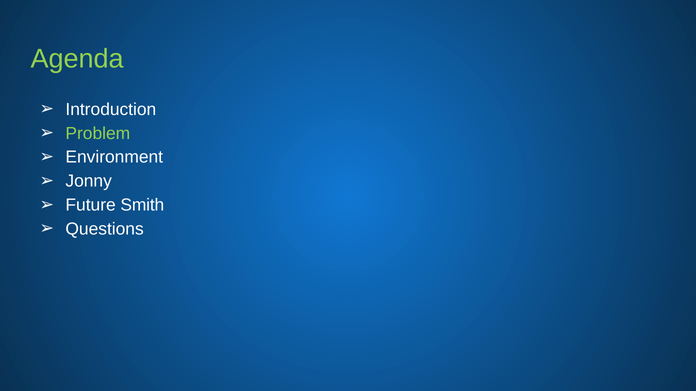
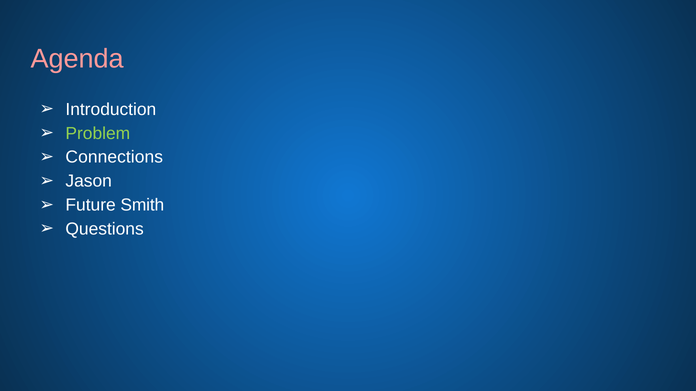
Agenda colour: light green -> pink
Environment: Environment -> Connections
Jonny: Jonny -> Jason
